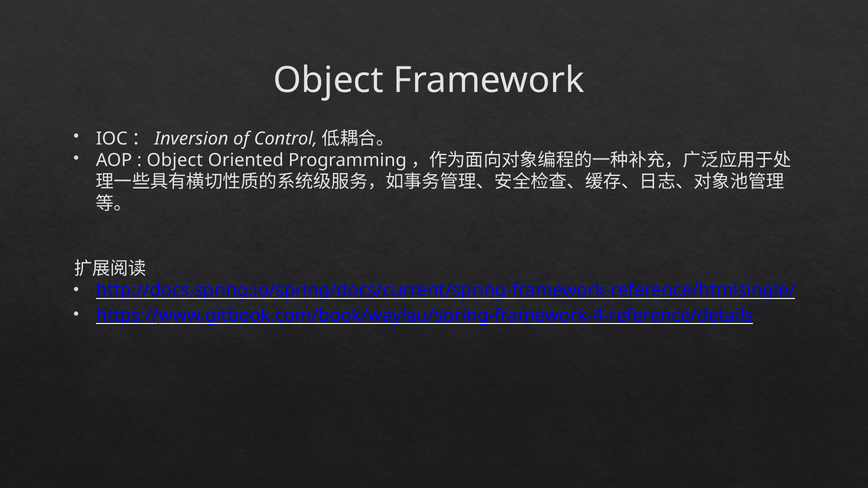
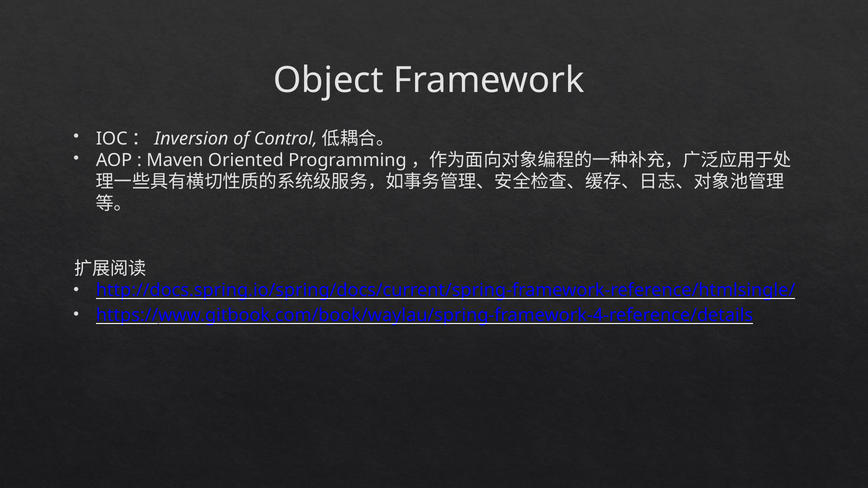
Object at (175, 160): Object -> Maven
